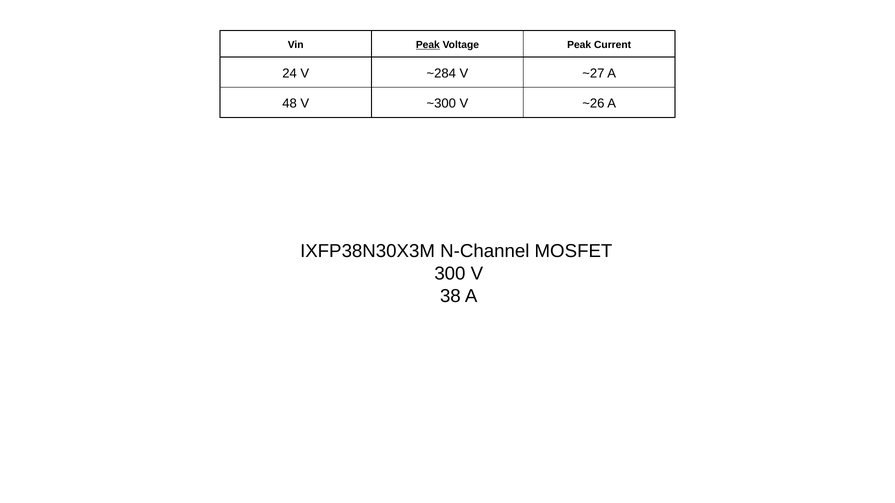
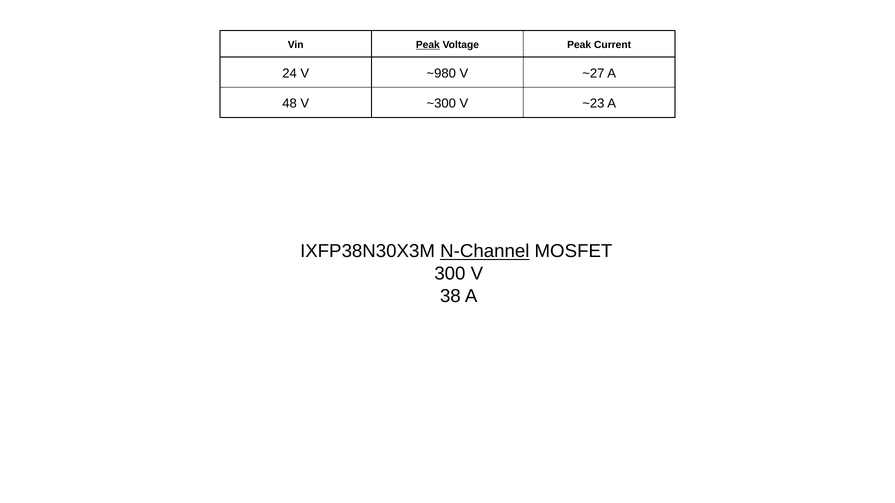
~284: ~284 -> ~980
~26: ~26 -> ~23
N-Channel underline: none -> present
